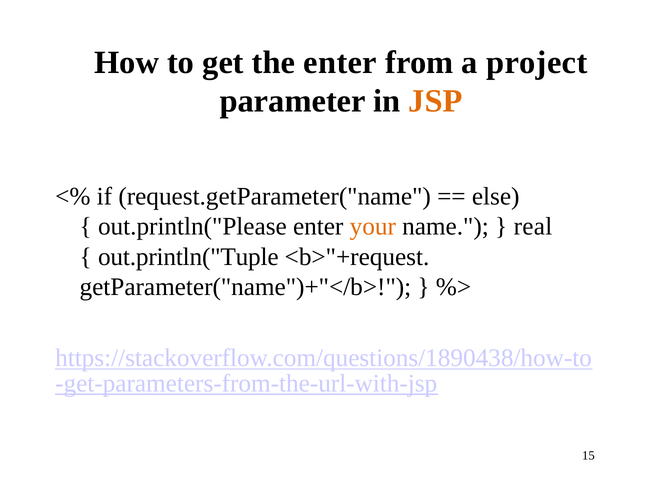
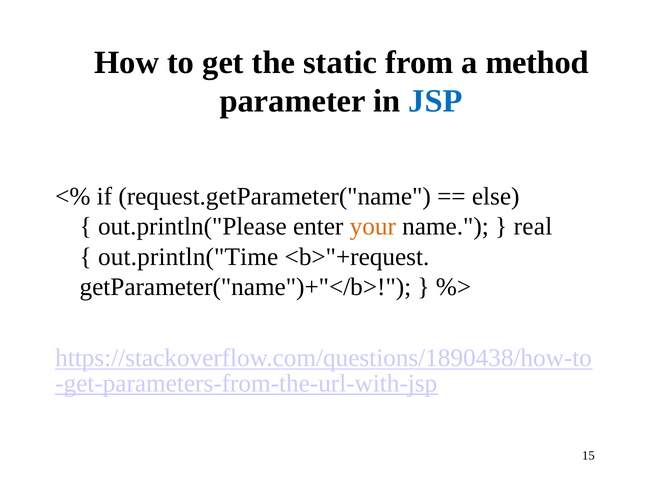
the enter: enter -> static
project: project -> method
JSP colour: orange -> blue
out.println("Tuple: out.println("Tuple -> out.println("Time
